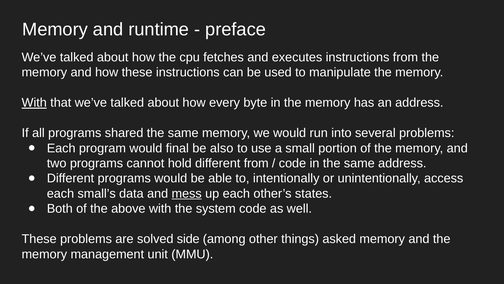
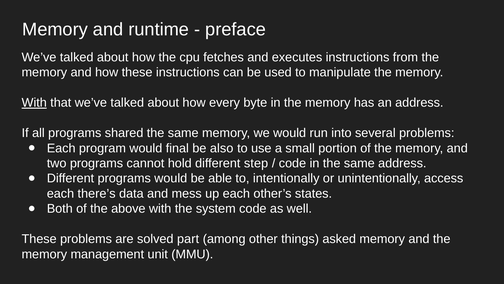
different from: from -> step
small’s: small’s -> there’s
mess underline: present -> none
side: side -> part
